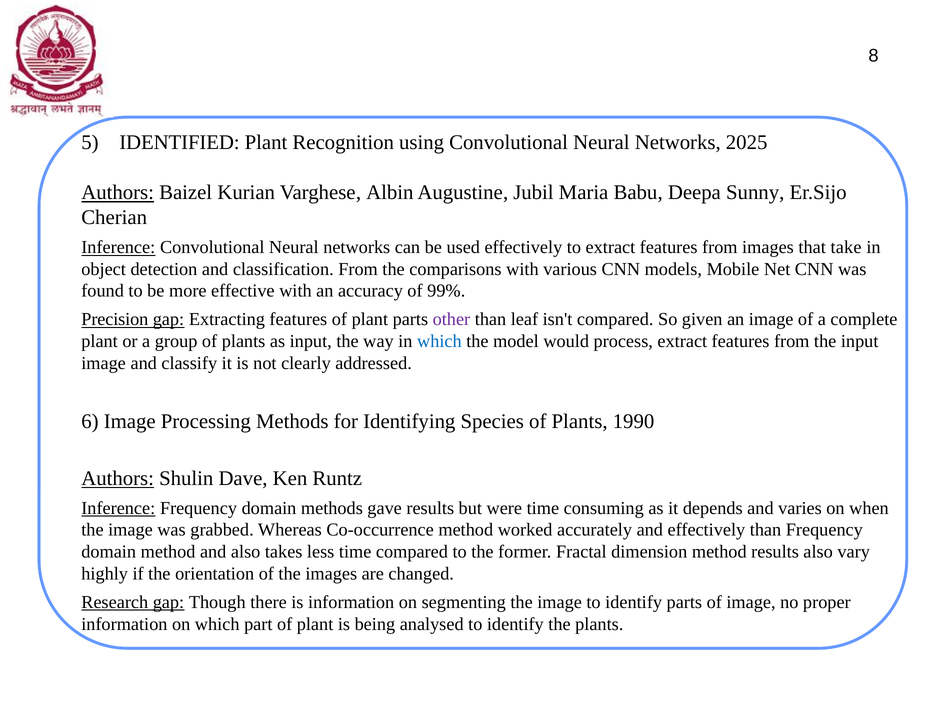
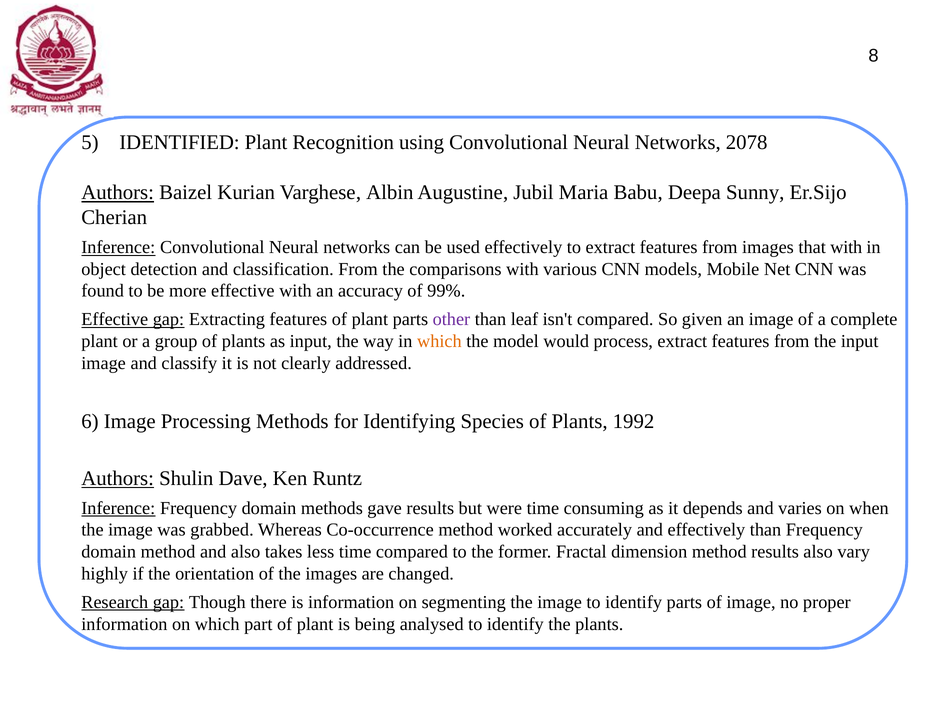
2025: 2025 -> 2078
that take: take -> with
Precision at (115, 320): Precision -> Effective
which at (439, 341) colour: blue -> orange
1990: 1990 -> 1992
